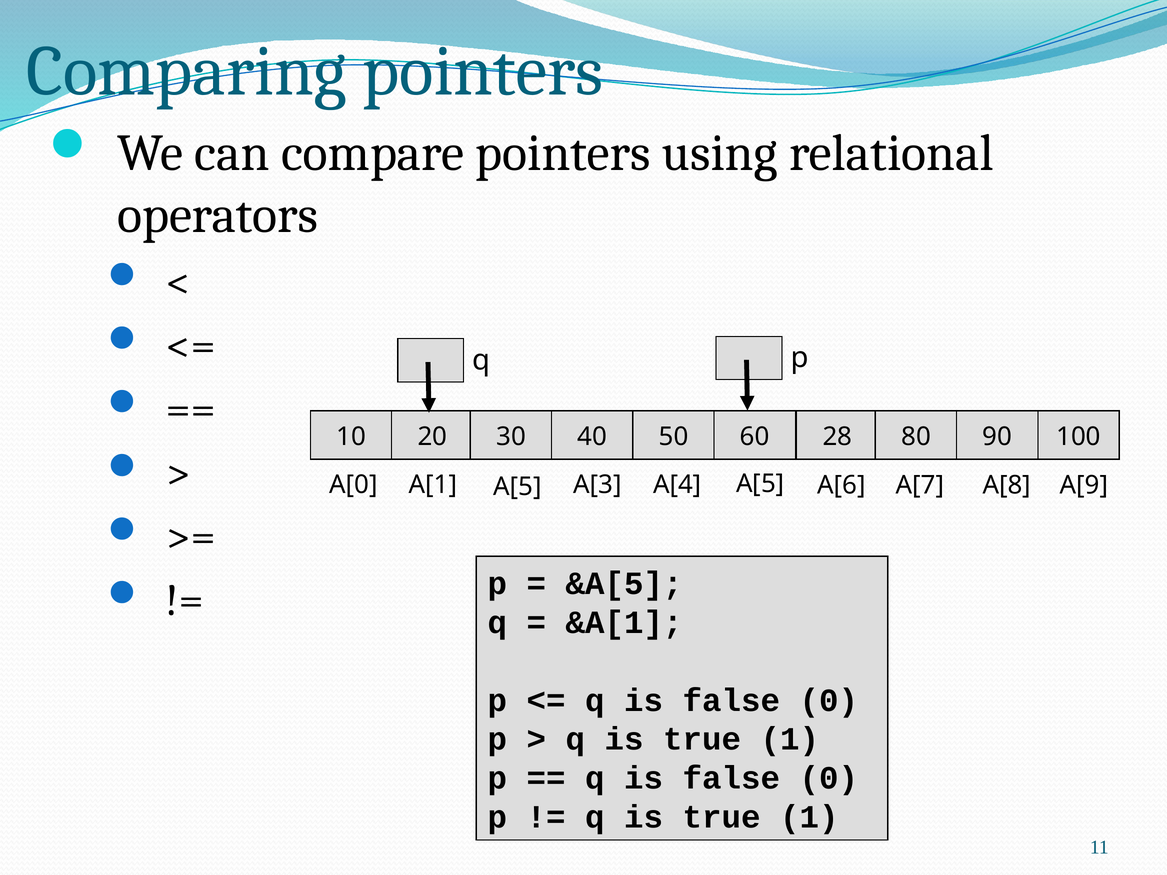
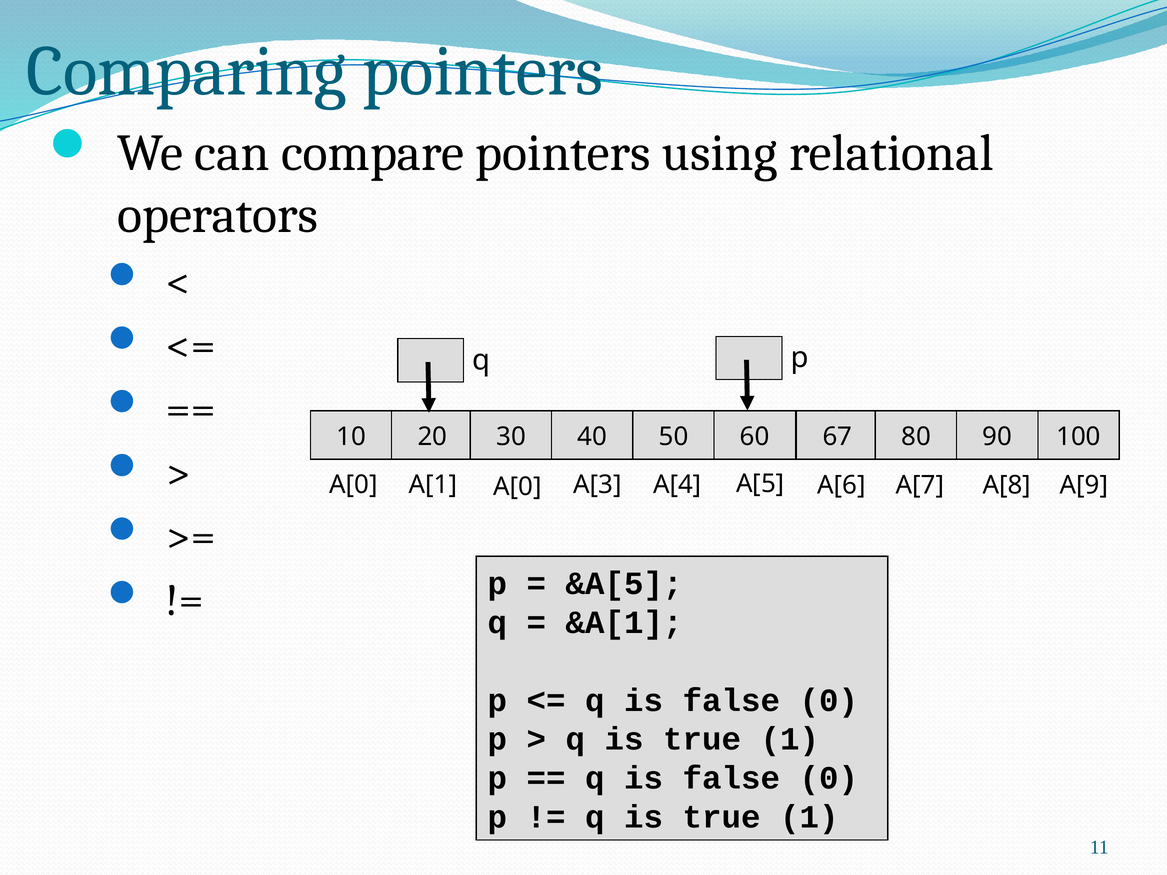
28: 28 -> 67
A[1 A[5: A[5 -> A[0
